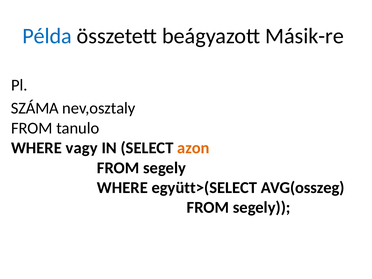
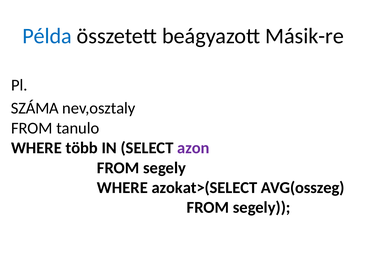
vagy: vagy -> több
azon colour: orange -> purple
együtt>(SELECT: együtt>(SELECT -> azokat>(SELECT
